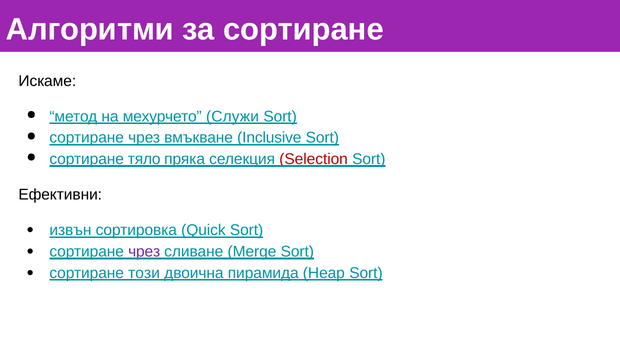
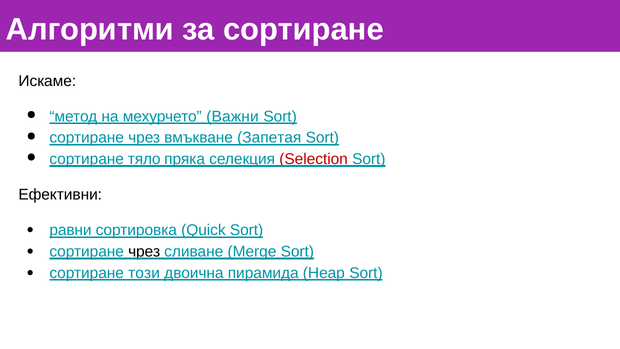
Служи: Служи -> Важни
Inclusive: Inclusive -> Запетая
извън: извън -> равни
чрез at (144, 252) colour: purple -> black
